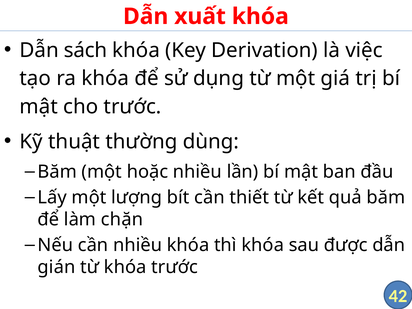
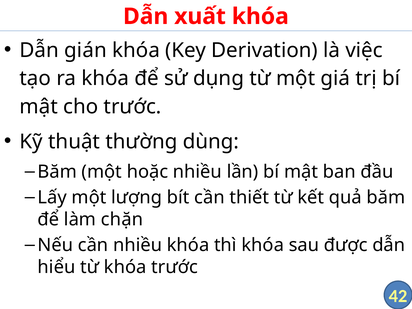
sách: sách -> gián
gián: gián -> hiểu
